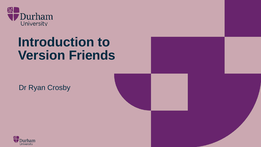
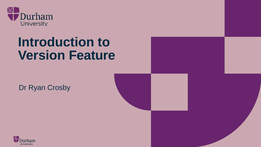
Friends: Friends -> Feature
